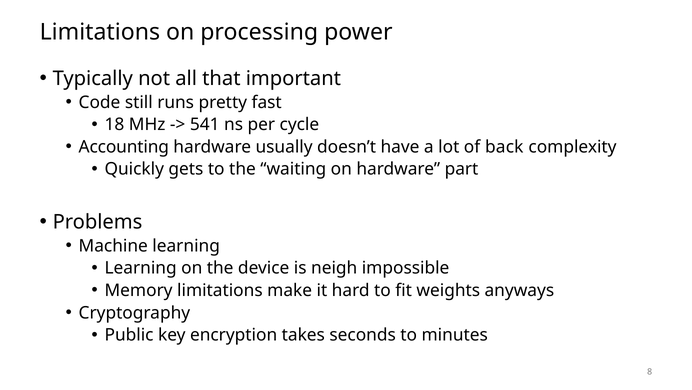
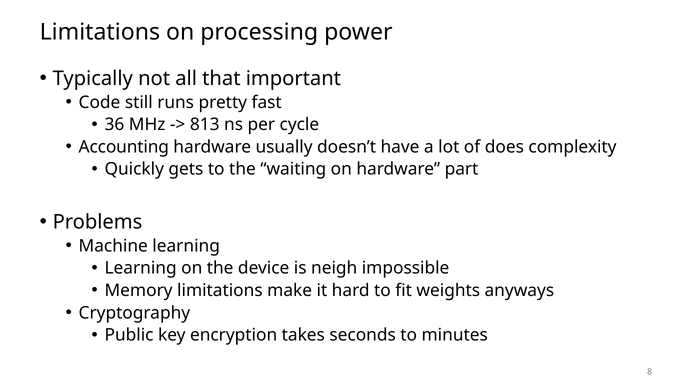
18: 18 -> 36
541: 541 -> 813
back: back -> does
